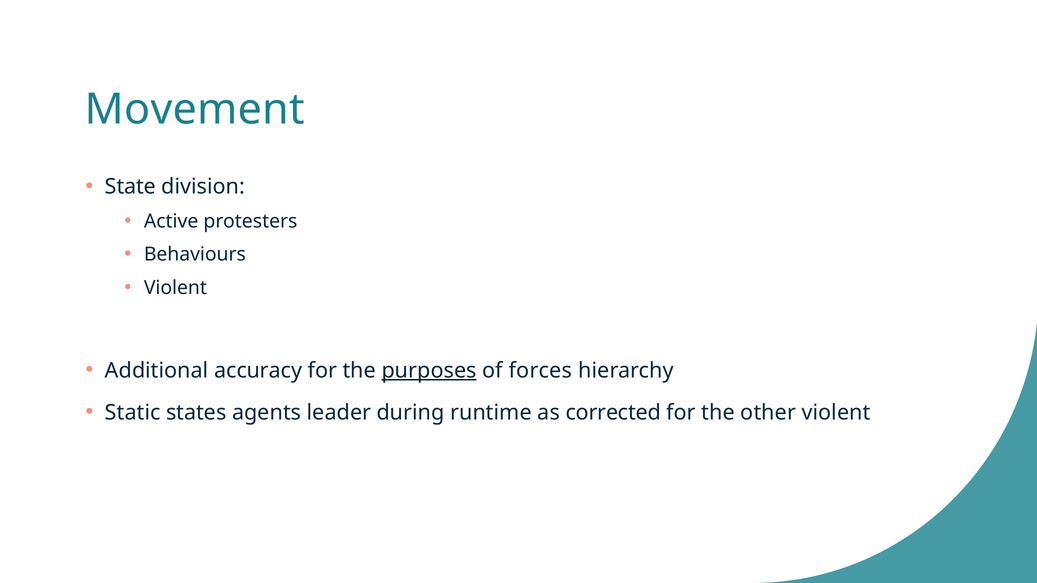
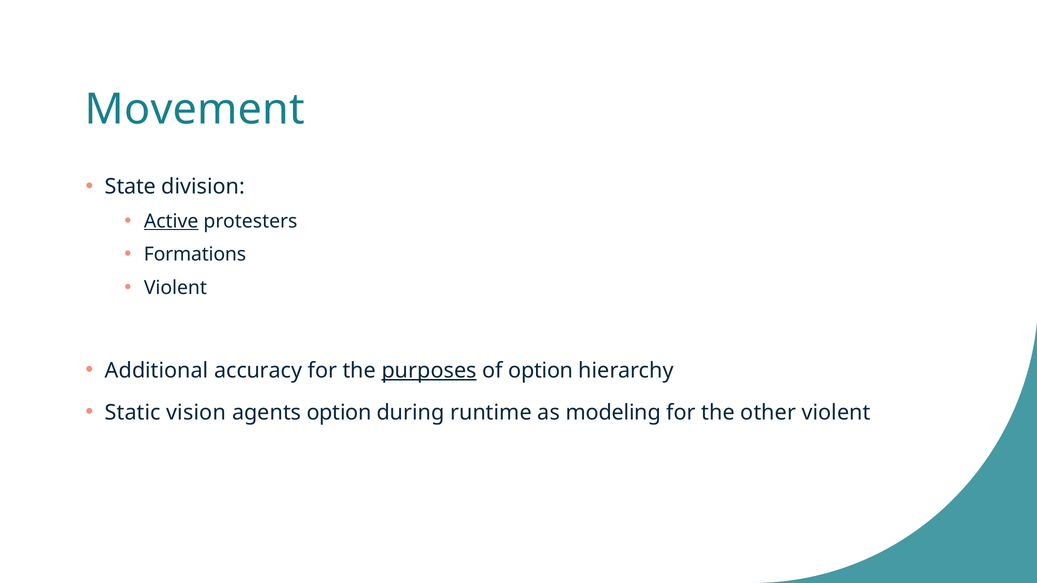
Active underline: none -> present
Behaviours: Behaviours -> Formations
of forces: forces -> option
states: states -> vision
agents leader: leader -> option
corrected: corrected -> modeling
